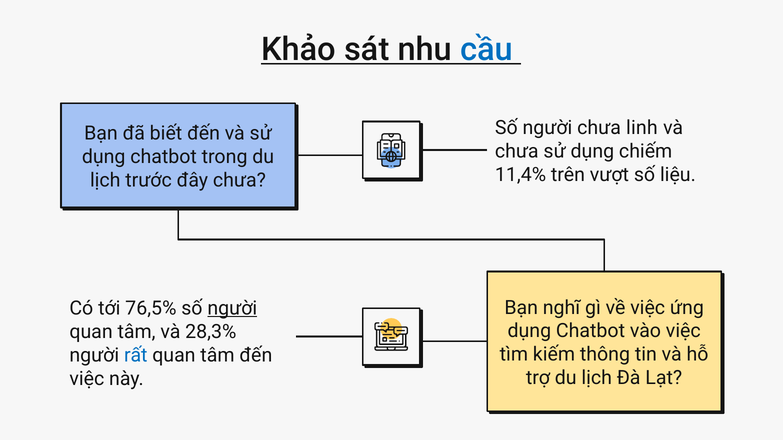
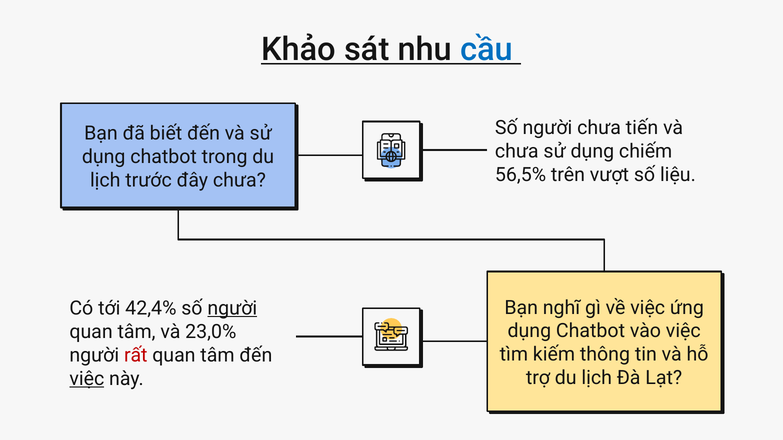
linh: linh -> tiến
11,4%: 11,4% -> 56,5%
76,5%: 76,5% -> 42,4%
28,3%: 28,3% -> 23,0%
rất colour: blue -> red
việc at (87, 379) underline: none -> present
